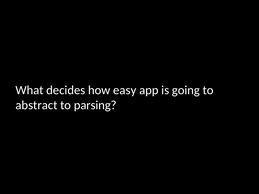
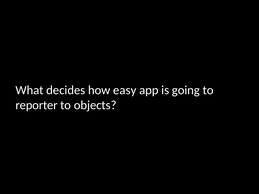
abstract: abstract -> reporter
parsing: parsing -> objects
